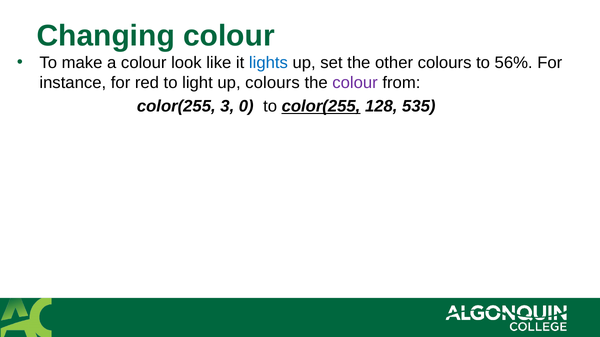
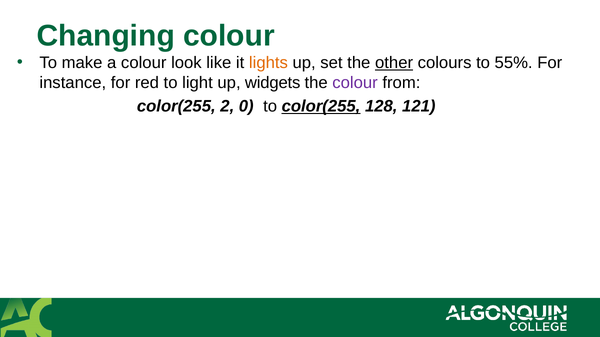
lights colour: blue -> orange
other underline: none -> present
56%: 56% -> 55%
up colours: colours -> widgets
3: 3 -> 2
535: 535 -> 121
